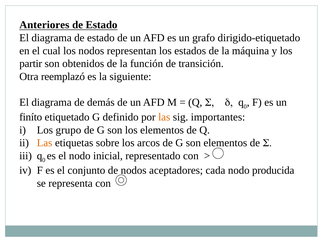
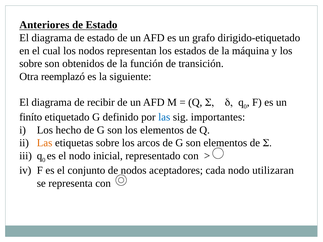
partir at (31, 64): partir -> sobre
demás: demás -> recibir
las at (164, 117) colour: orange -> blue
grupo: grupo -> hecho
producida: producida -> utilizaran
